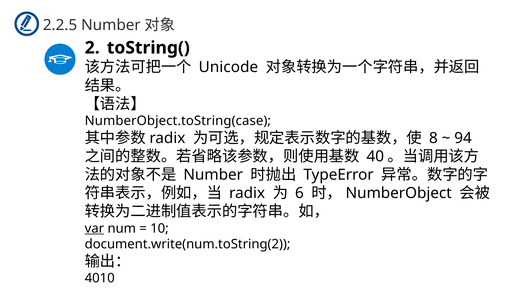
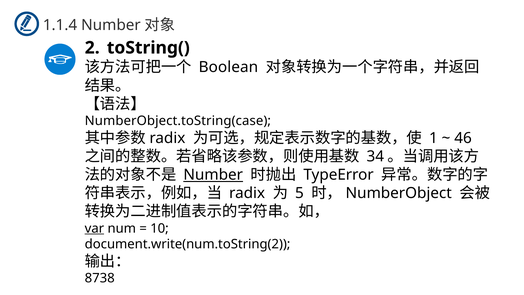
2.2.5: 2.2.5 -> 1.1.4
Unicode: Unicode -> Boolean
8: 8 -> 1
94: 94 -> 46
40: 40 -> 34
Number at (213, 175) underline: none -> present
6: 6 -> 5
4010: 4010 -> 8738
